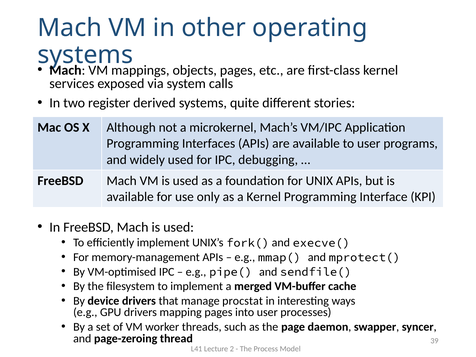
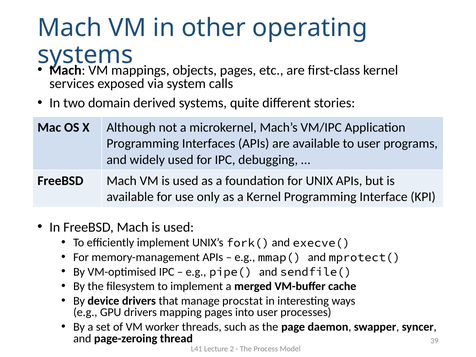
register: register -> domain
